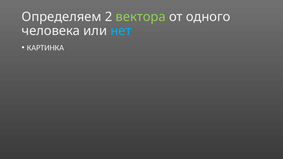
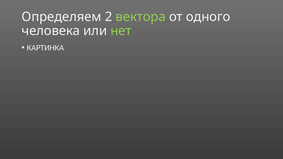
нет colour: light blue -> light green
